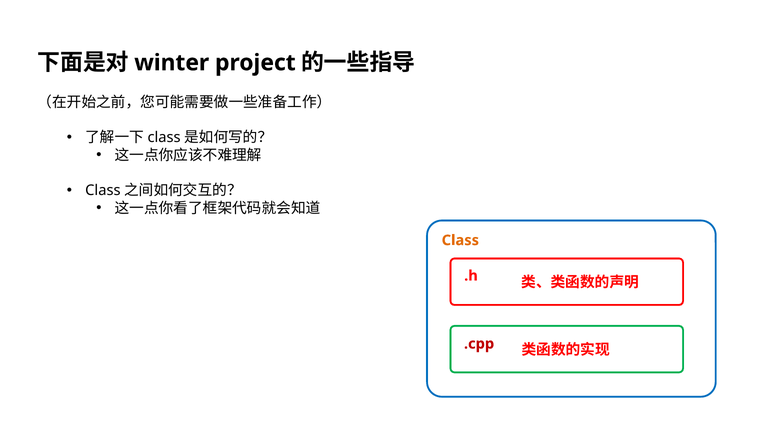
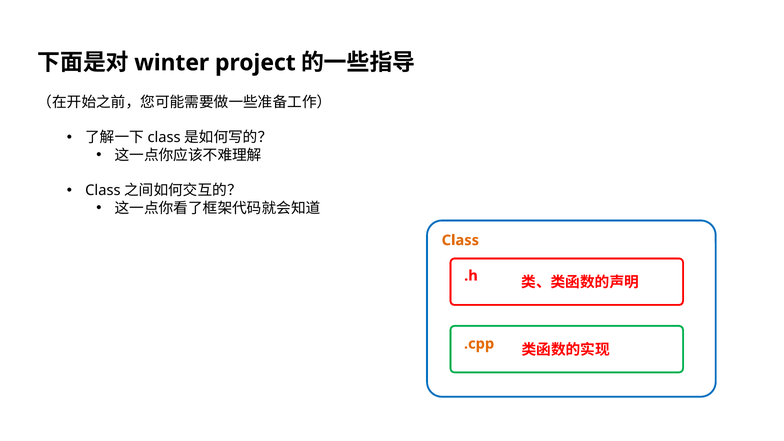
.cpp colour: red -> orange
